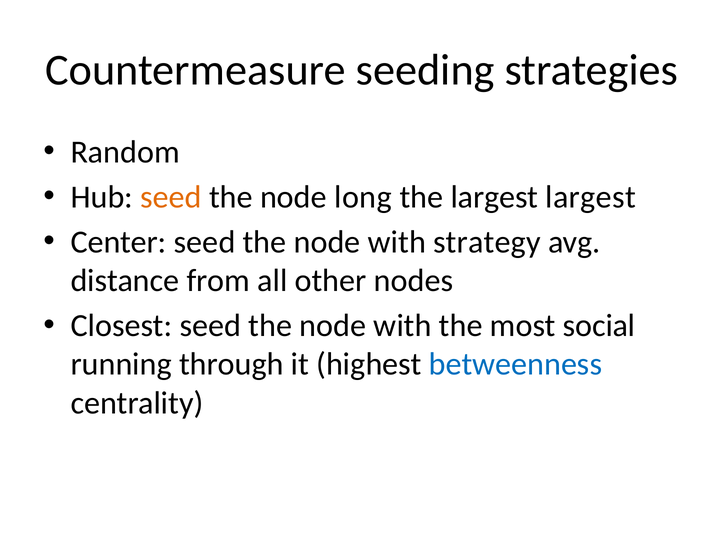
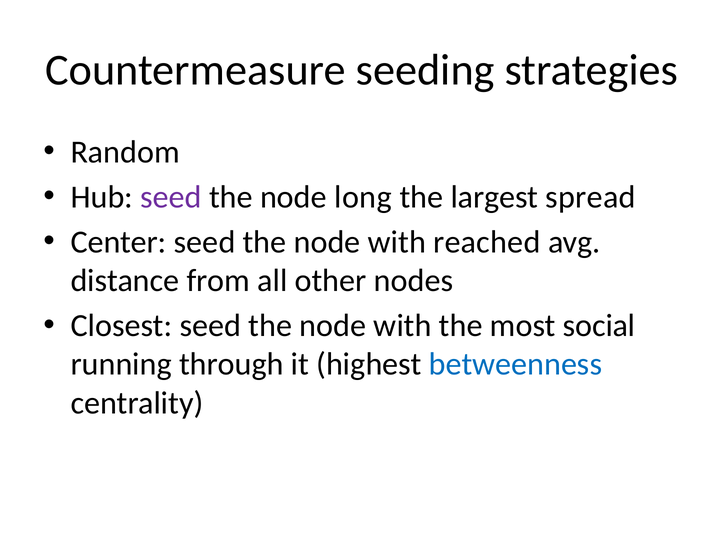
seed at (171, 197) colour: orange -> purple
largest largest: largest -> spread
strategy: strategy -> reached
